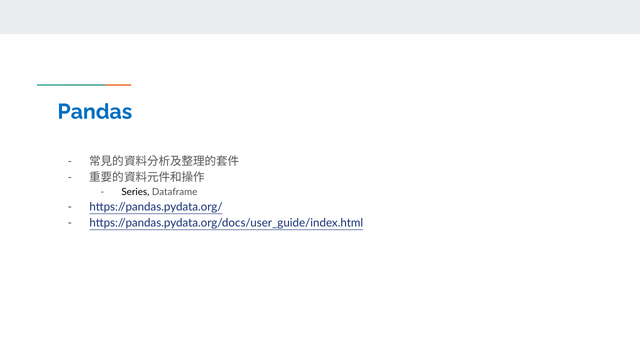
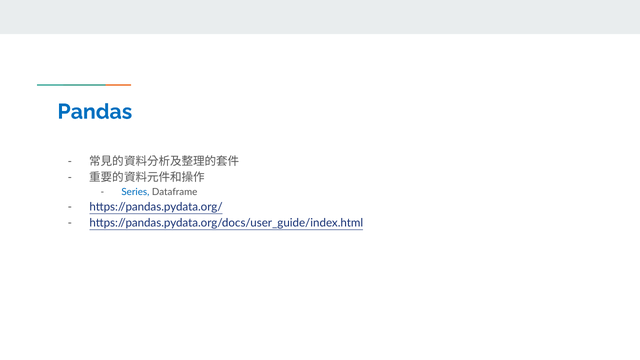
Series colour: black -> blue
